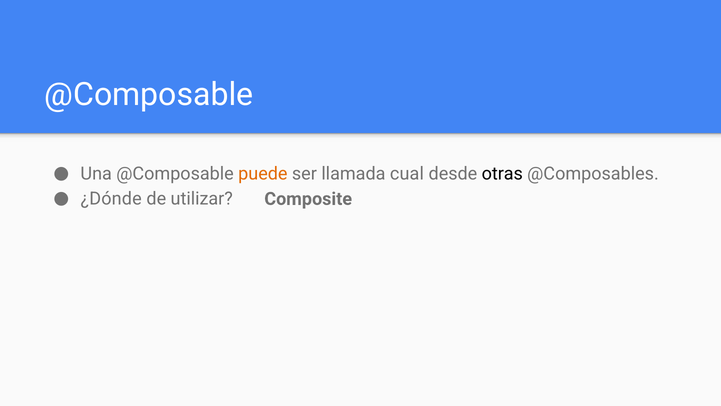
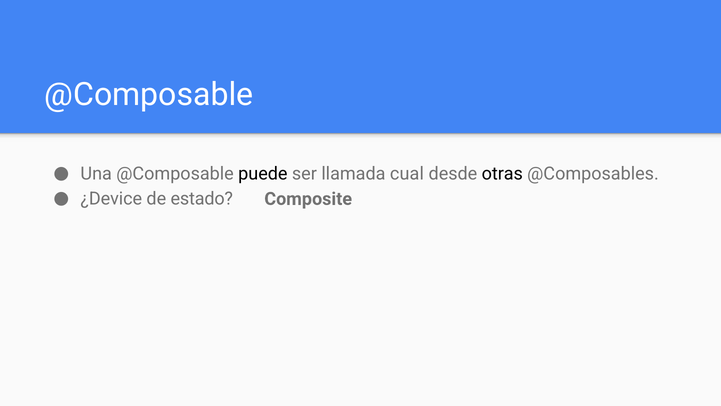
puede colour: orange -> black
¿Dónde: ¿Dónde -> ¿Device
utilizar: utilizar -> estado
